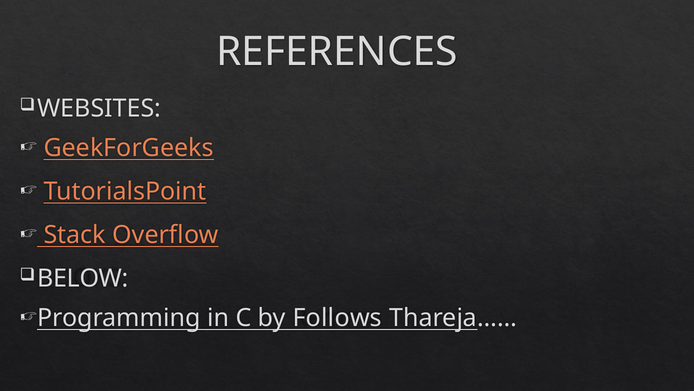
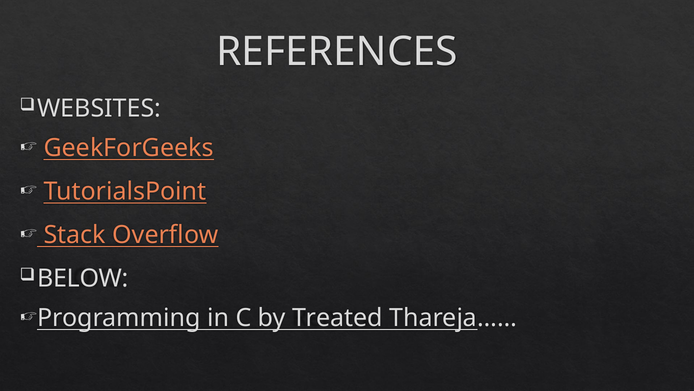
Follows: Follows -> Treated
